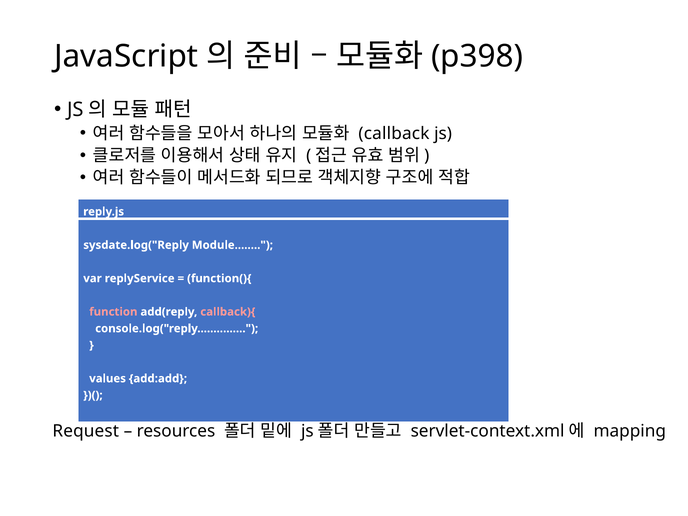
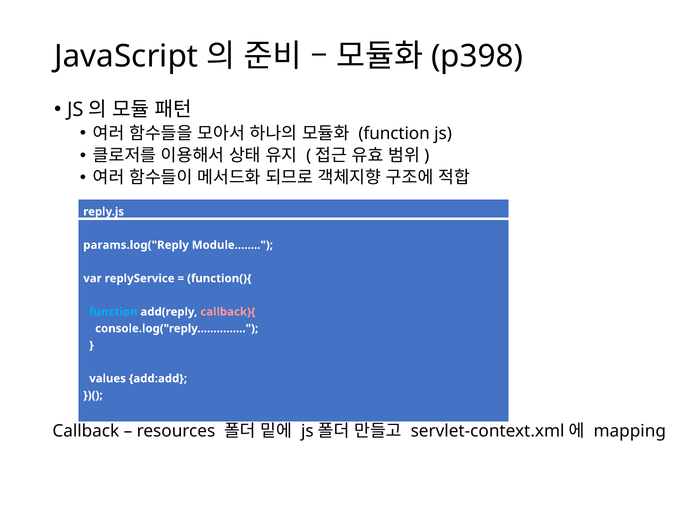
callback at (394, 133): callback -> function
sysdate.log("Reply: sysdate.log("Reply -> params.log("Reply
function at (113, 312) colour: pink -> light blue
Request: Request -> Callback
